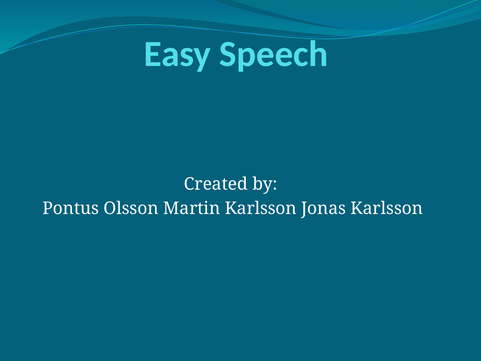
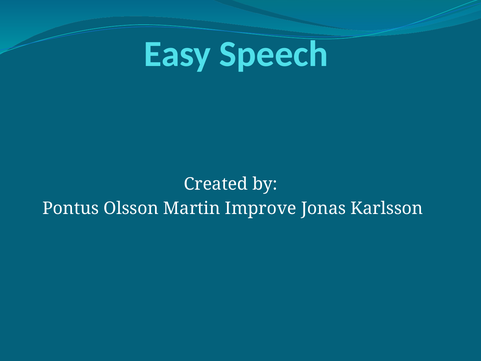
Martin Karlsson: Karlsson -> Improve
